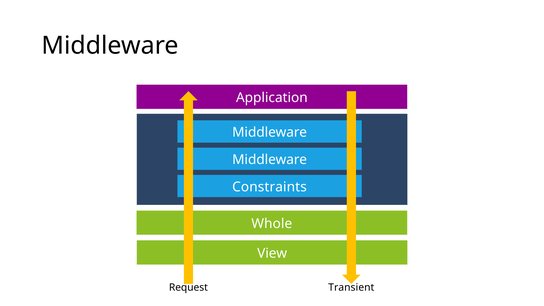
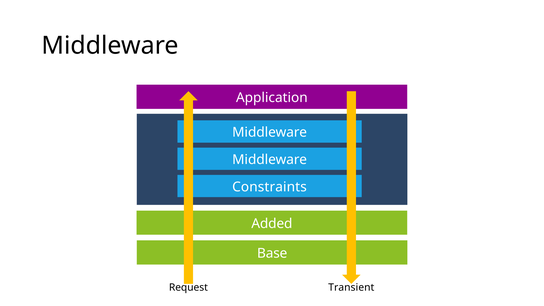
Whole: Whole -> Added
View: View -> Base
